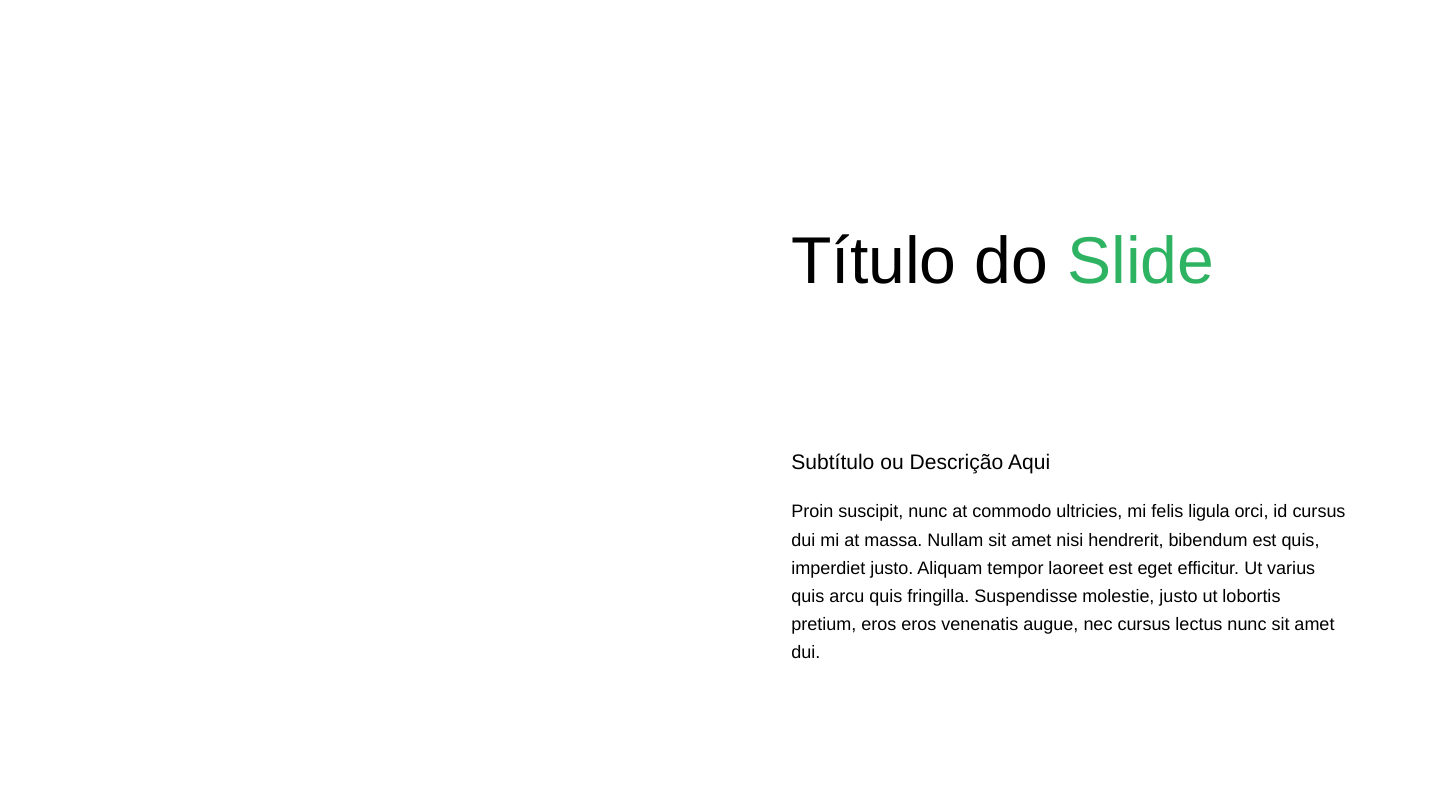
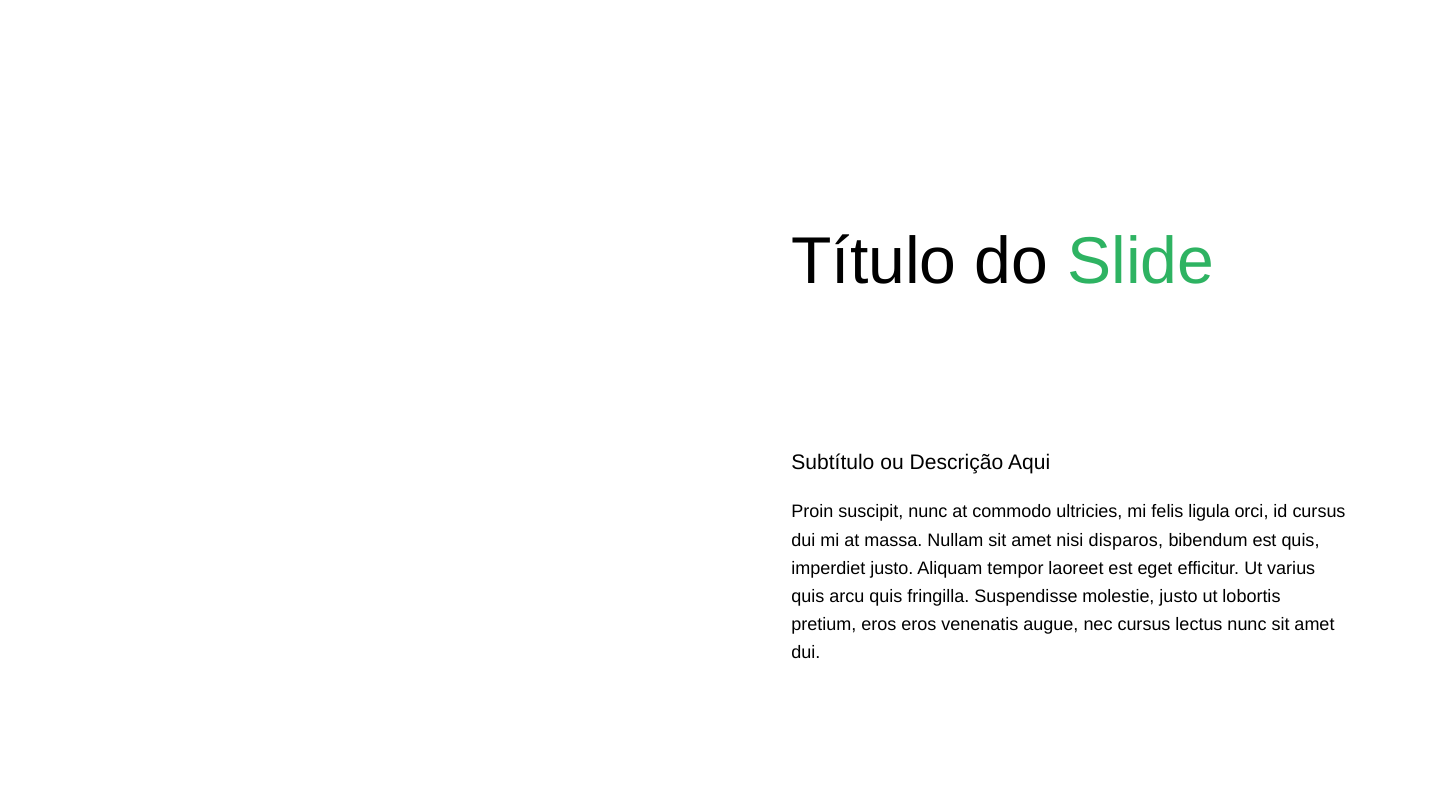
hendrerit: hendrerit -> disparos
